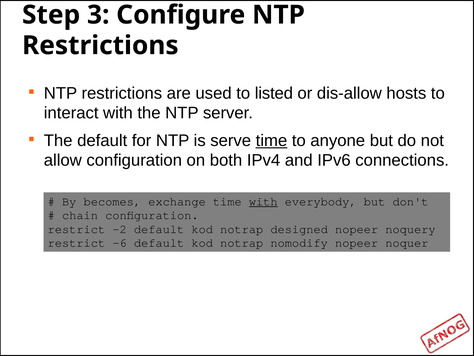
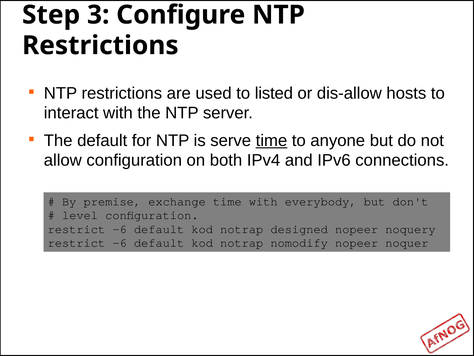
becomes: becomes -> premise
with at (263, 201) underline: present -> none
chain: chain -> level
-2 at (120, 229): -2 -> -6
